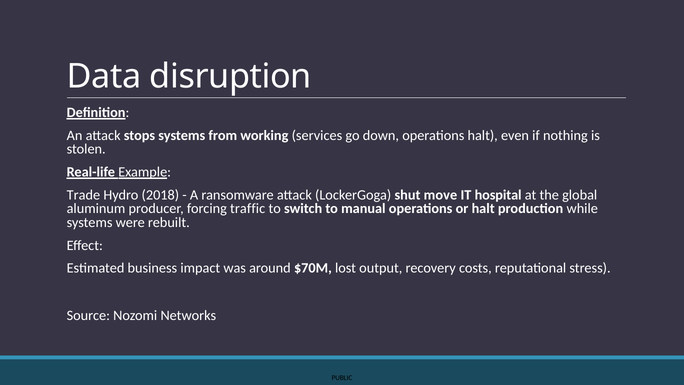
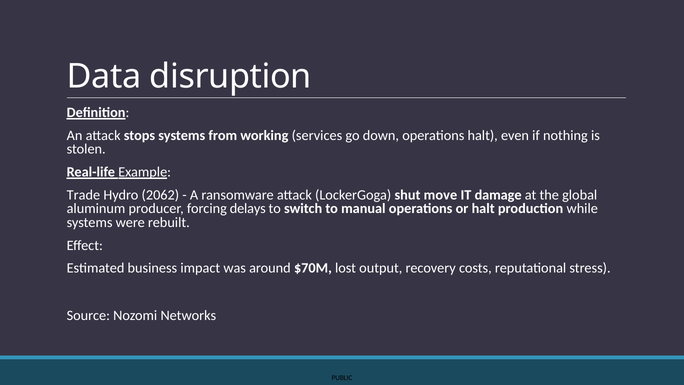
2018: 2018 -> 2062
hospital: hospital -> damage
traffic: traffic -> delays
